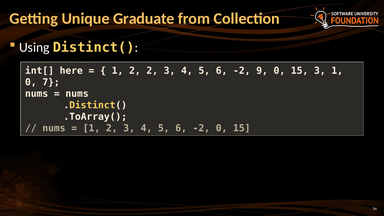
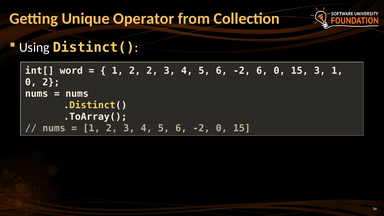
Graduate: Graduate -> Operator
here: here -> word
-2 9: 9 -> 6
0 7: 7 -> 2
